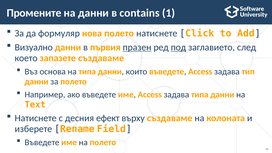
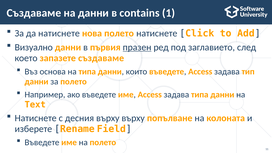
Промените at (34, 13): Промените -> Създаваме
да формуляр: формуляр -> натиснете
под underline: present -> none
десния ефект: ефект -> върху
върху създаваме: създаваме -> попълване
